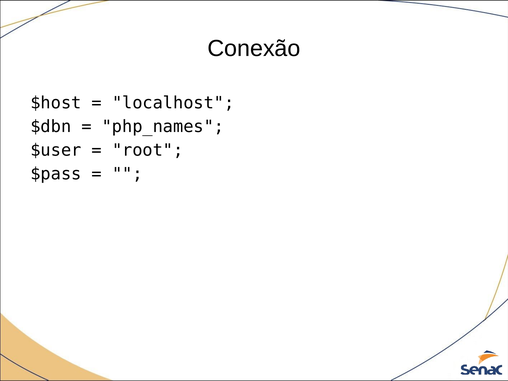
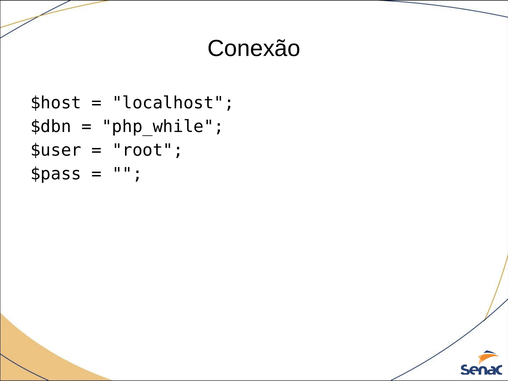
php_names: php_names -> php_while
